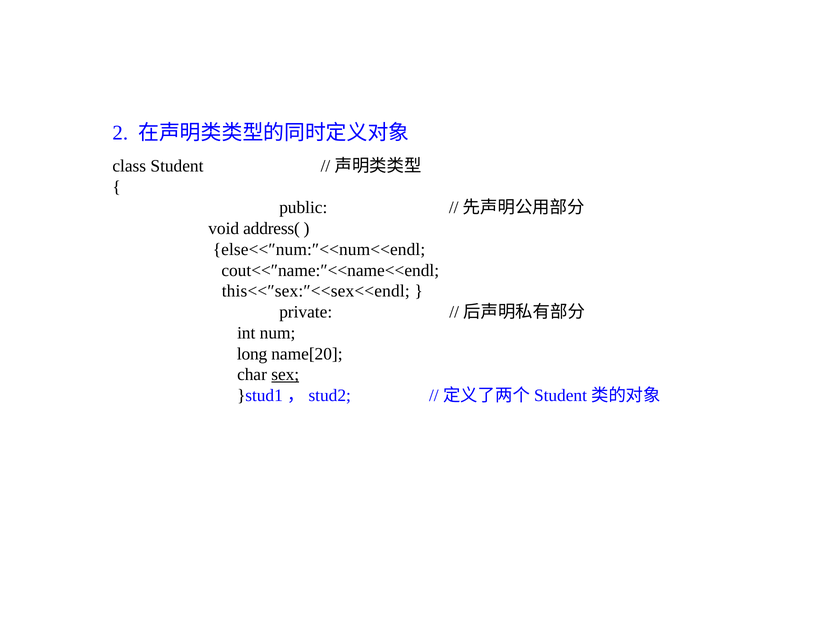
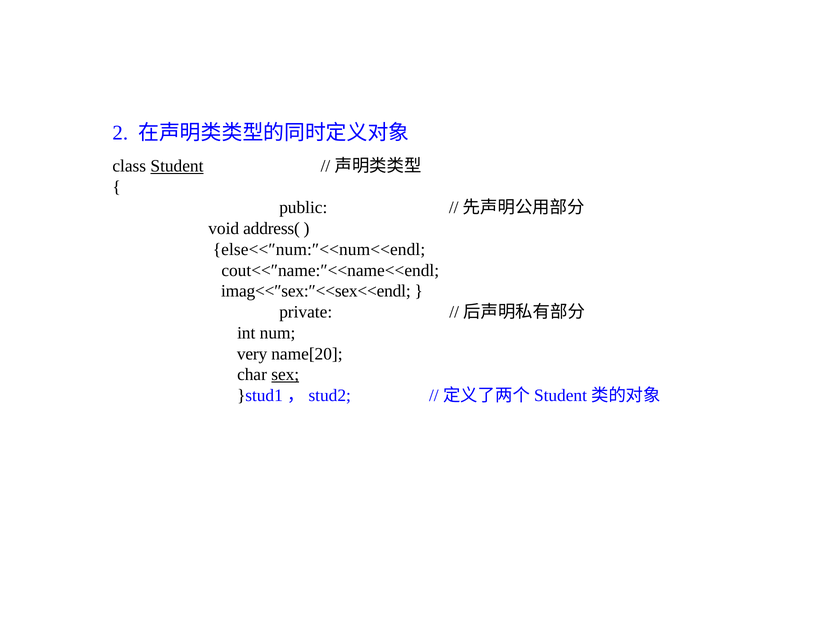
Student underline: none -> present
this<<″sex:″<<sex<<endl: this<<″sex:″<<sex<<endl -> imag<<″sex:″<<sex<<endl
long: long -> very
